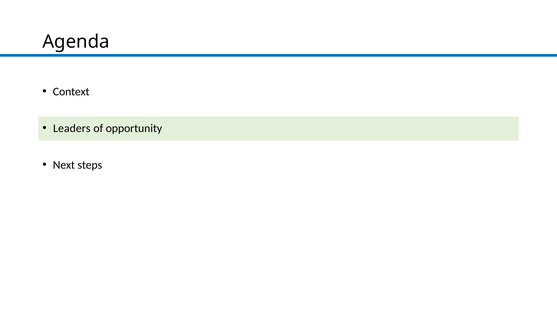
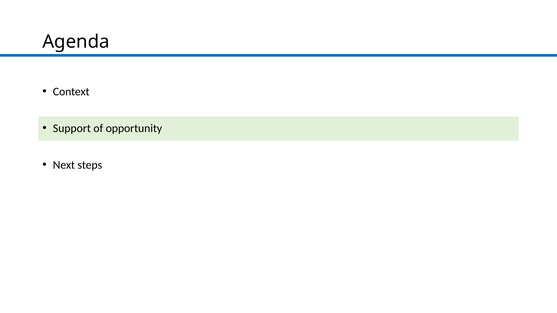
Leaders: Leaders -> Support
